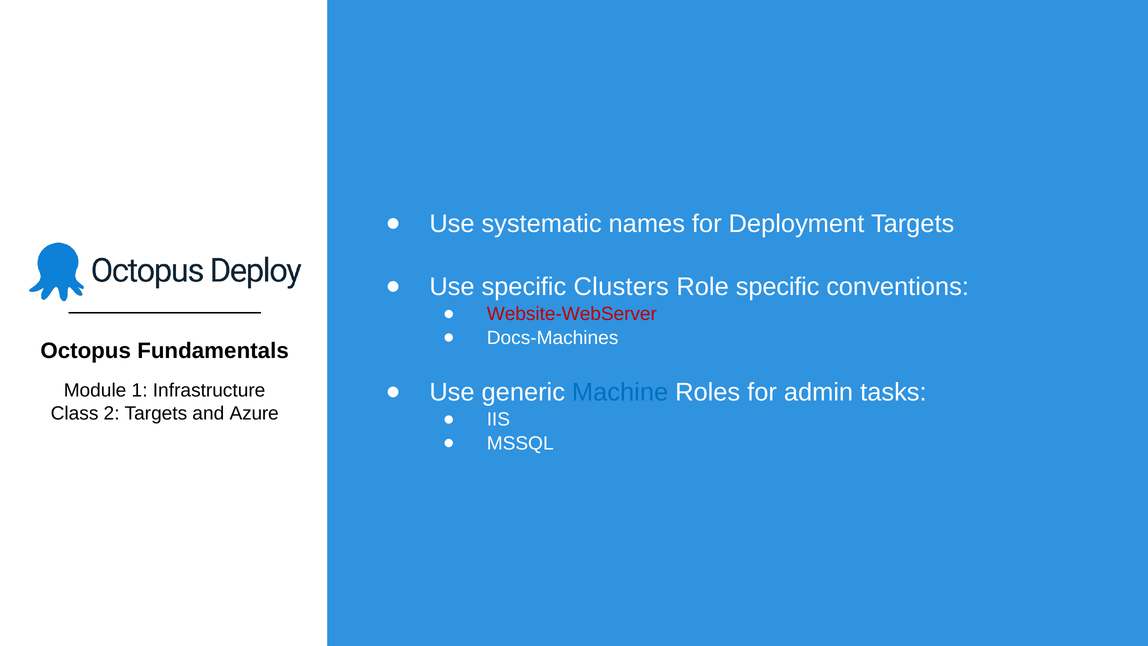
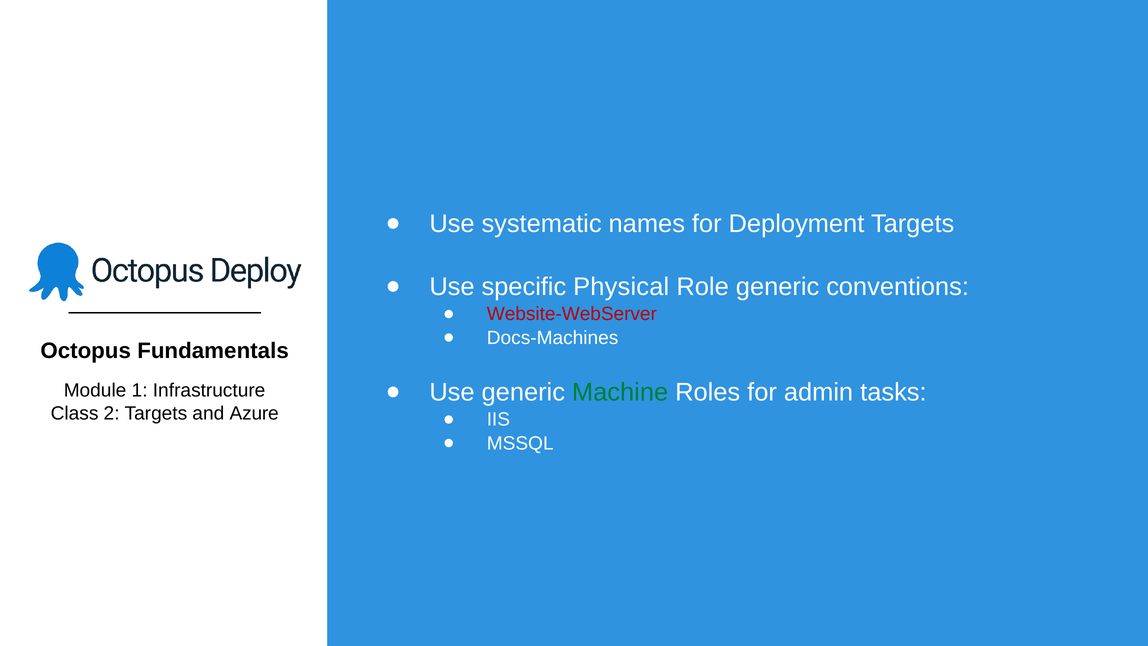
Clusters: Clusters -> Physical
Role specific: specific -> generic
Machine colour: blue -> green
